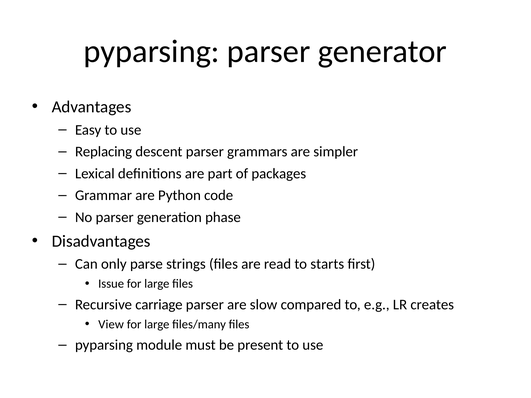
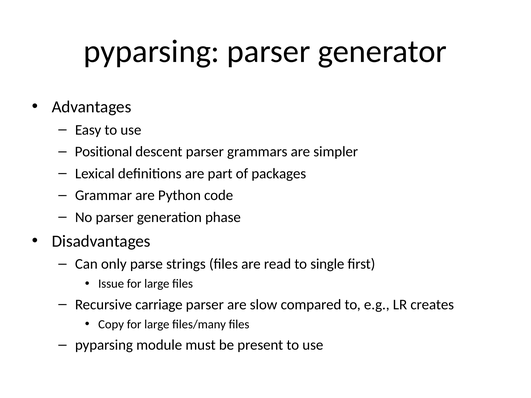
Replacing: Replacing -> Positional
starts: starts -> single
View: View -> Copy
